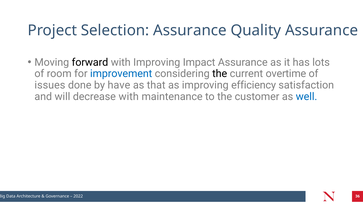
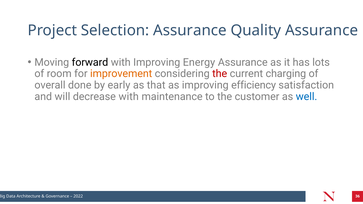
Impact: Impact -> Energy
improvement colour: blue -> orange
the at (220, 74) colour: black -> red
overtime: overtime -> charging
issues: issues -> overall
have: have -> early
